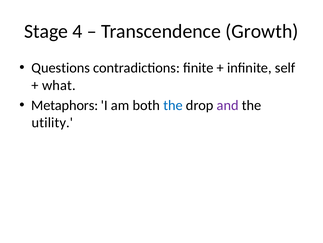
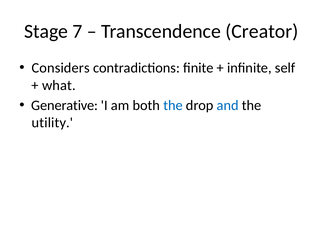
4: 4 -> 7
Growth: Growth -> Creator
Questions: Questions -> Considers
Metaphors: Metaphors -> Generative
and colour: purple -> blue
